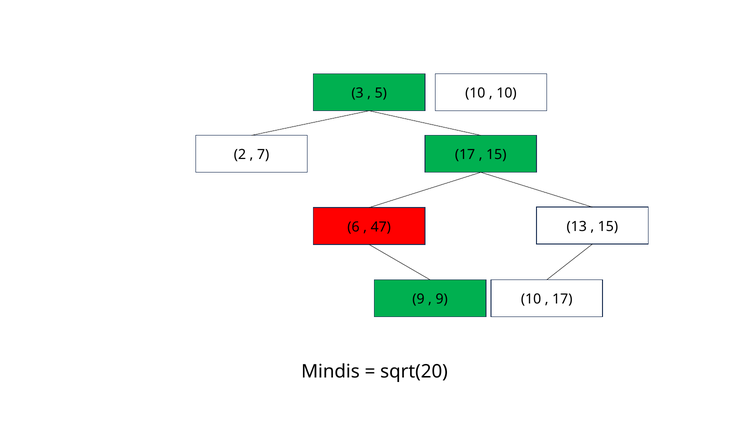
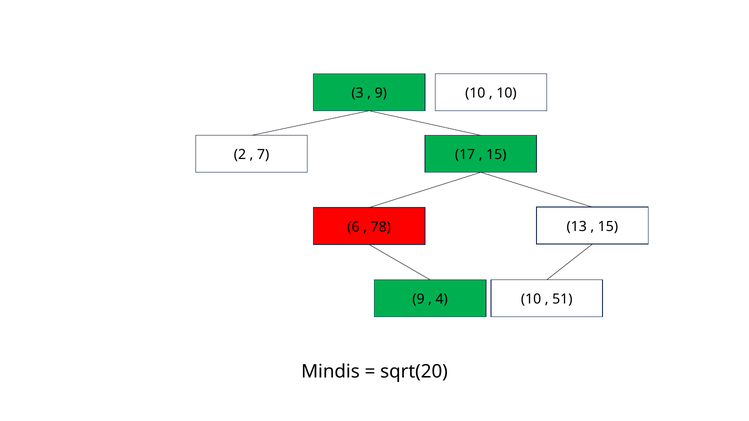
5 at (381, 93): 5 -> 9
47: 47 -> 78
9 at (442, 299): 9 -> 4
17 at (562, 299): 17 -> 51
